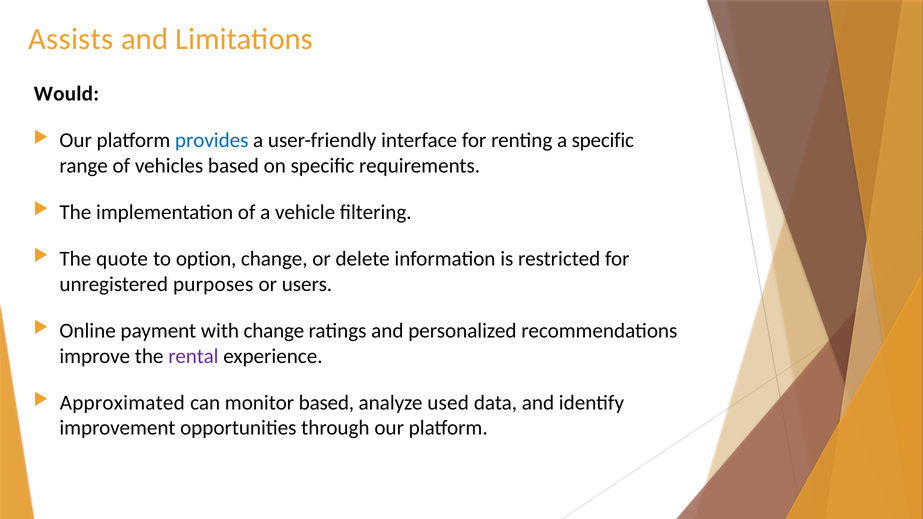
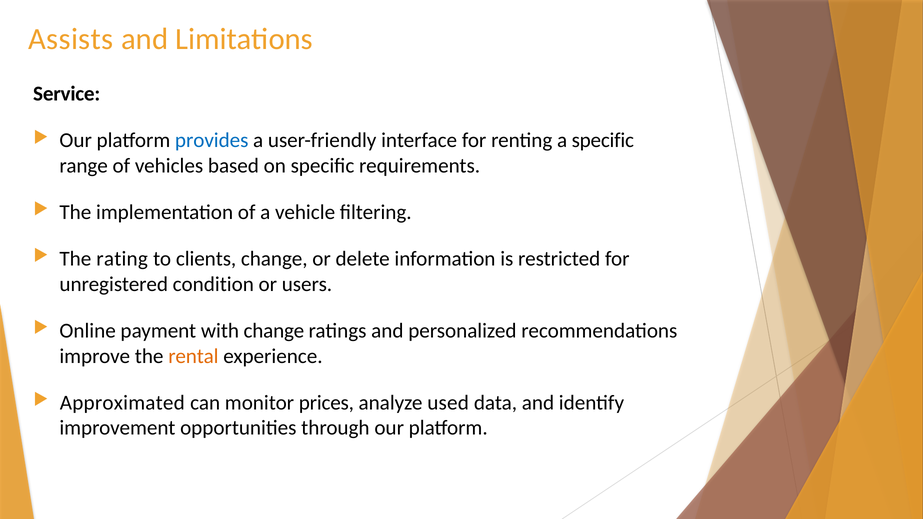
Would: Would -> Service
quote: quote -> rating
option: option -> clients
purposes: purposes -> condition
rental colour: purple -> orange
monitor based: based -> prices
